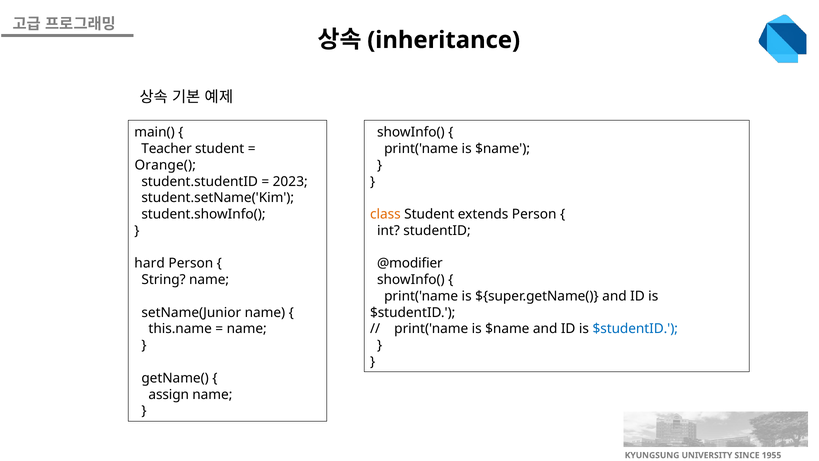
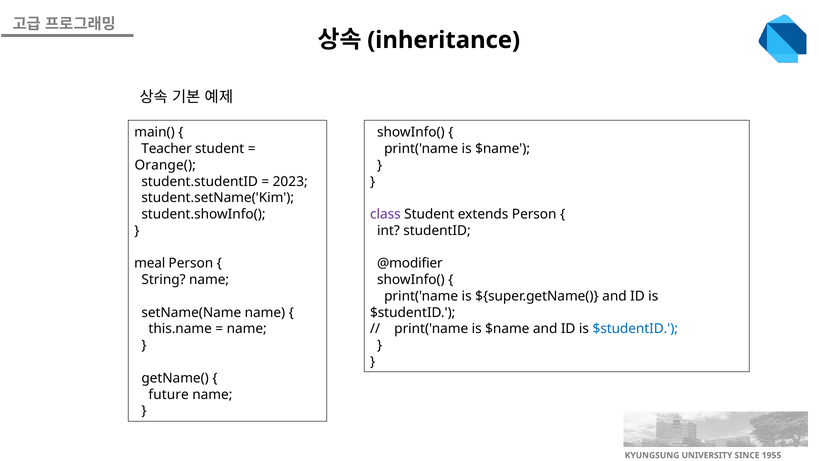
class colour: orange -> purple
hard: hard -> meal
setName(Junior: setName(Junior -> setName(Name
assign: assign -> future
